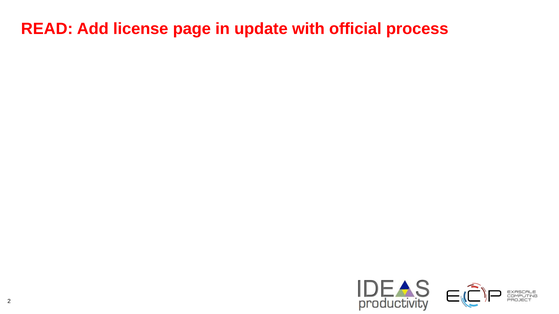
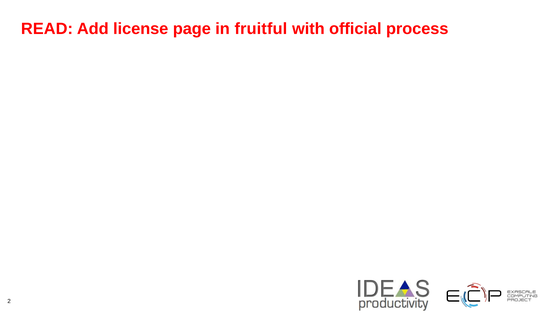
update: update -> fruitful
